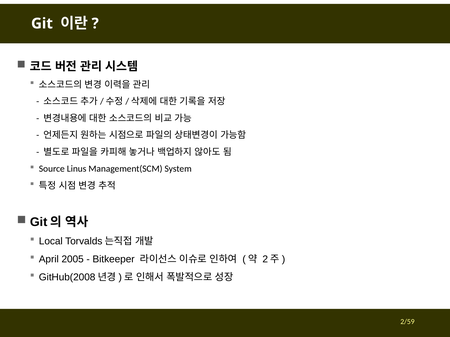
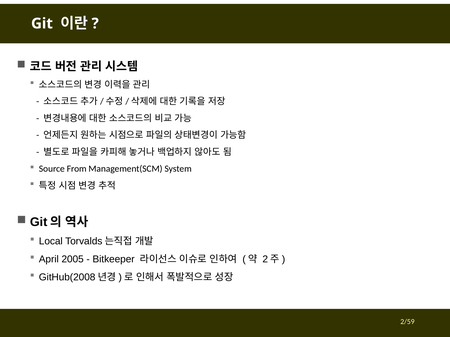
Linus: Linus -> From
